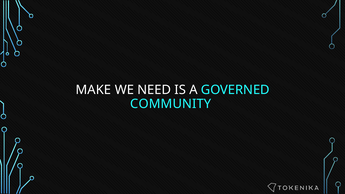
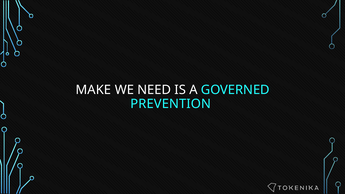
COMMUNITY: COMMUNITY -> PREVENTION
